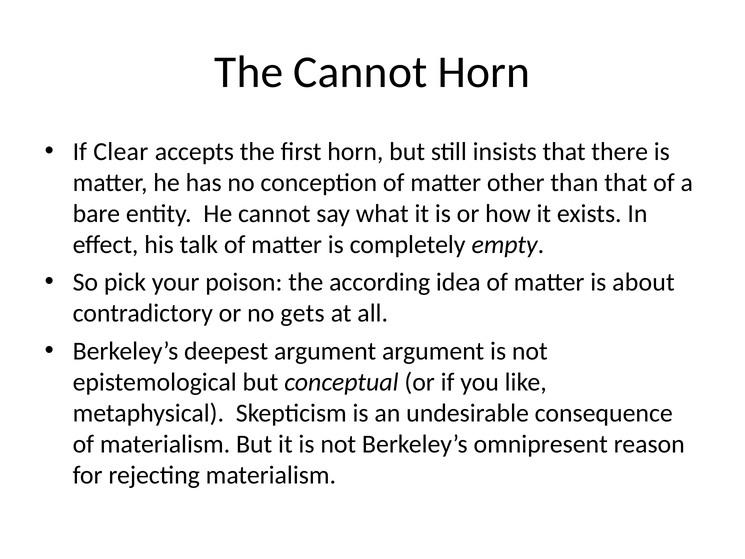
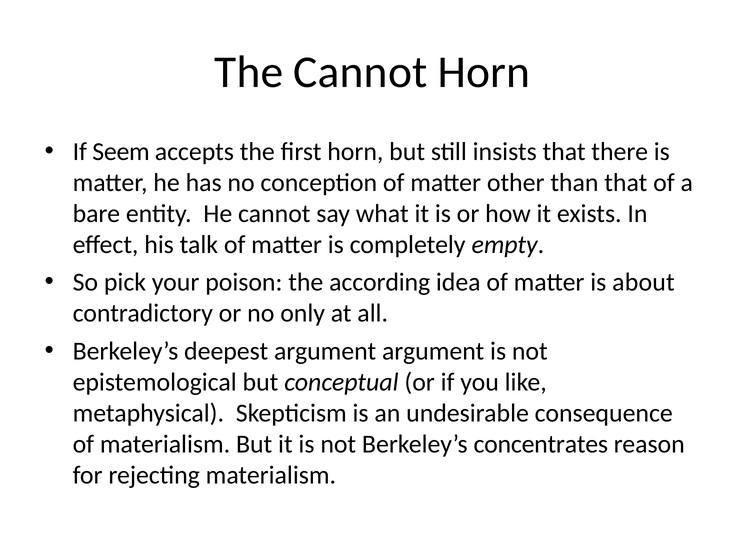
Clear: Clear -> Seem
gets: gets -> only
omnipresent: omnipresent -> concentrates
